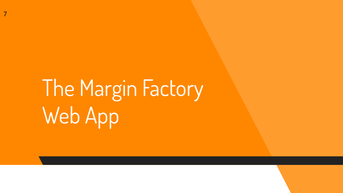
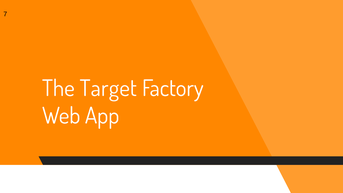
Margin: Margin -> Target
